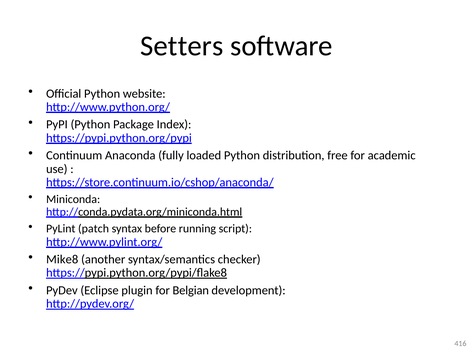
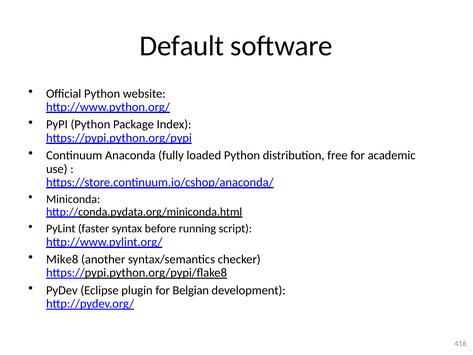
Setters: Setters -> Default
patch: patch -> faster
